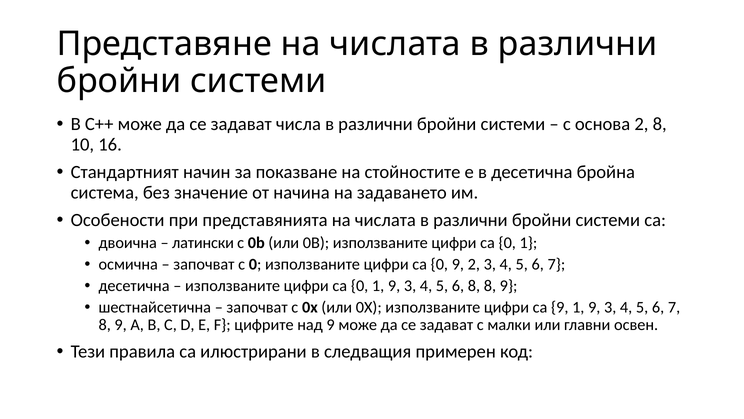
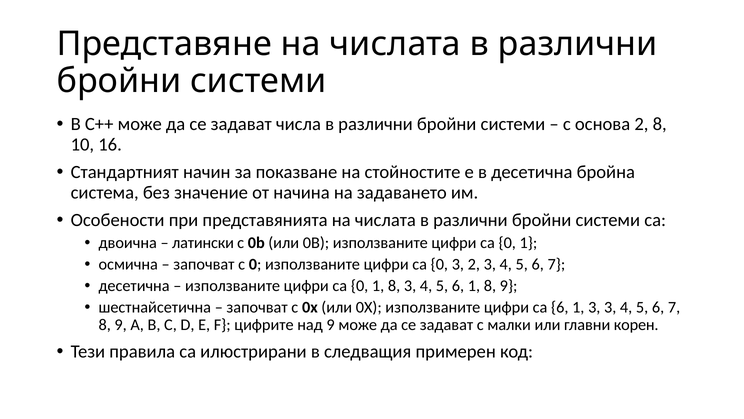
0 9: 9 -> 3
0 1 9: 9 -> 8
5 6 8: 8 -> 1
са 9: 9 -> 6
9 at (594, 307): 9 -> 3
освен: освен -> корен
